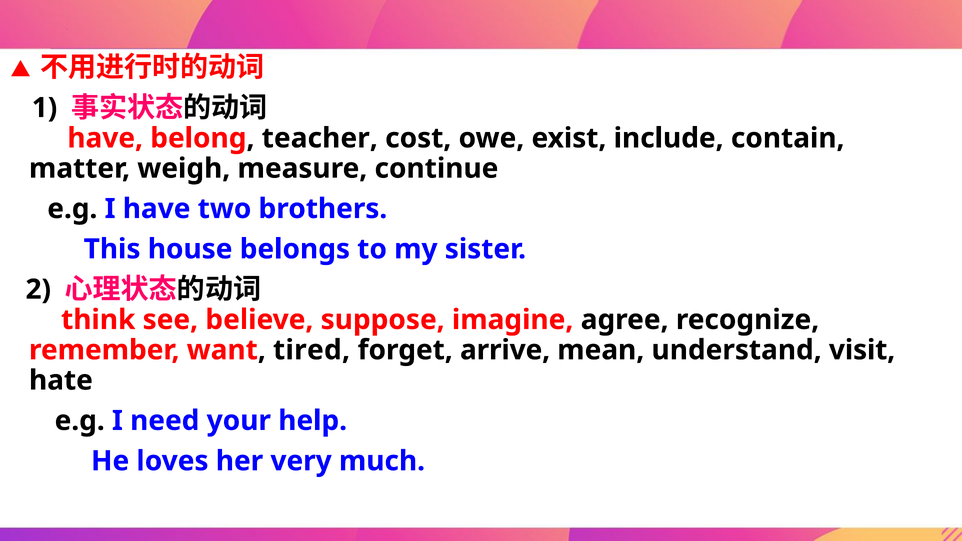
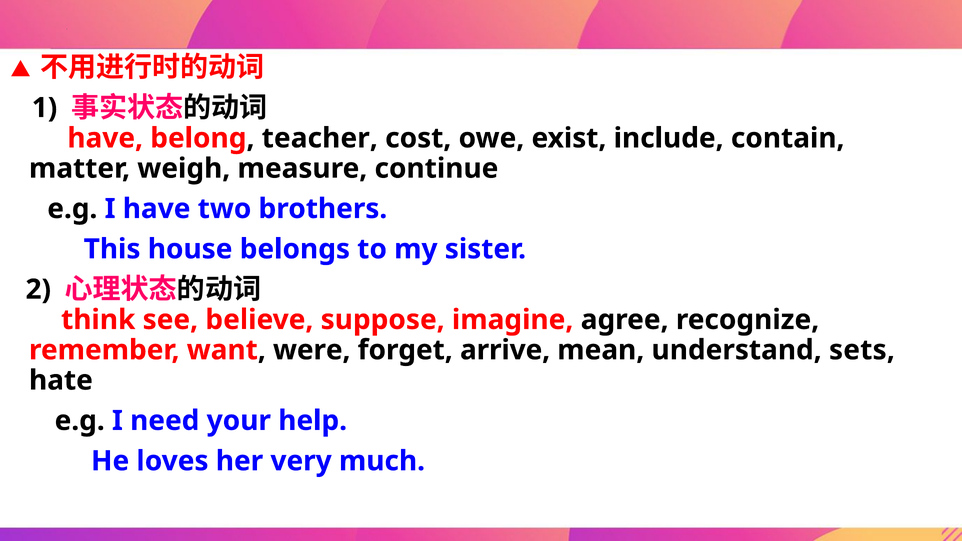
tired: tired -> were
visit: visit -> sets
